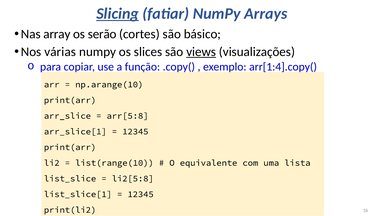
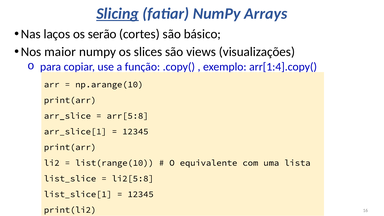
array: array -> laços
várias: várias -> maior
views underline: present -> none
